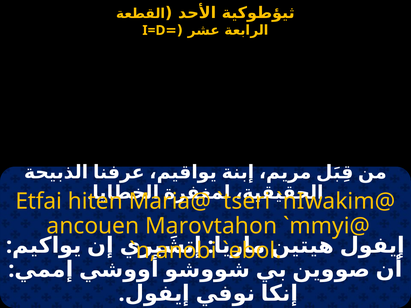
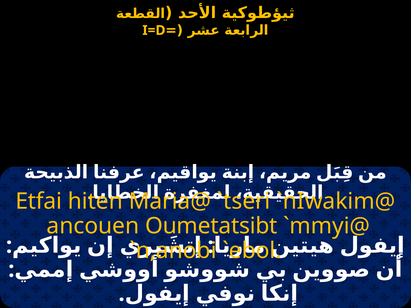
Marovtahon: Marovtahon -> Oumetatsibt
